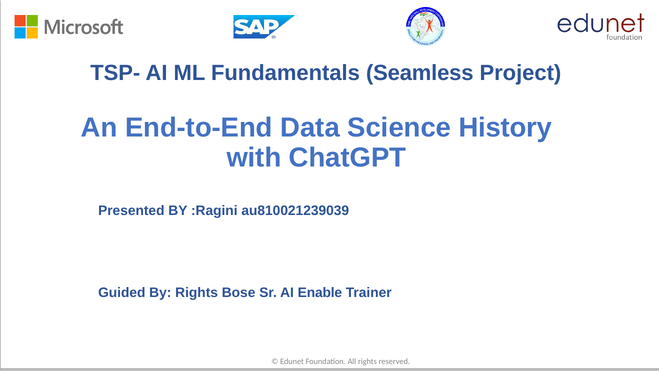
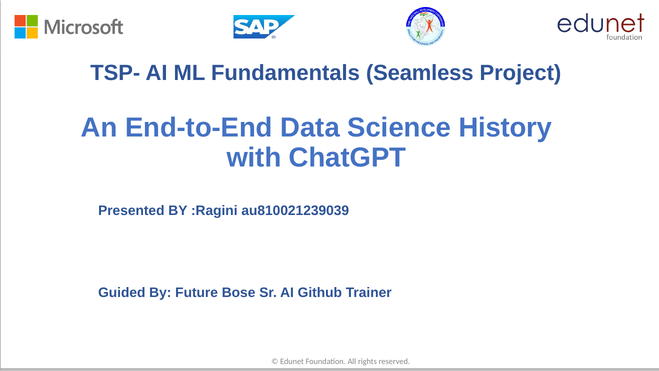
By Rights: Rights -> Future
Enable: Enable -> Github
